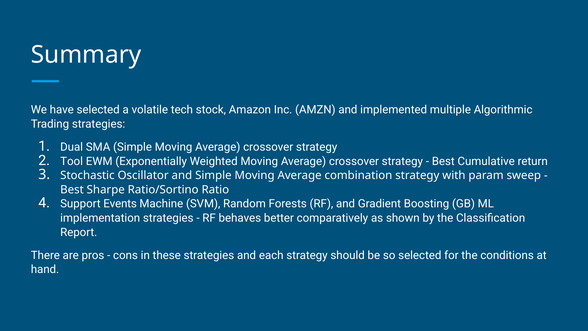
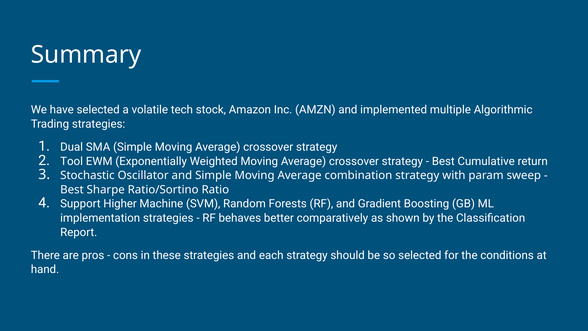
Events: Events -> Higher
